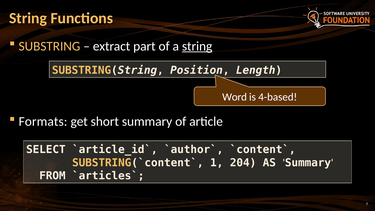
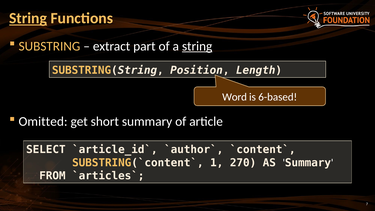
String at (28, 18) underline: none -> present
4-based: 4-based -> 6-based
Formats: Formats -> Omitted
204: 204 -> 270
